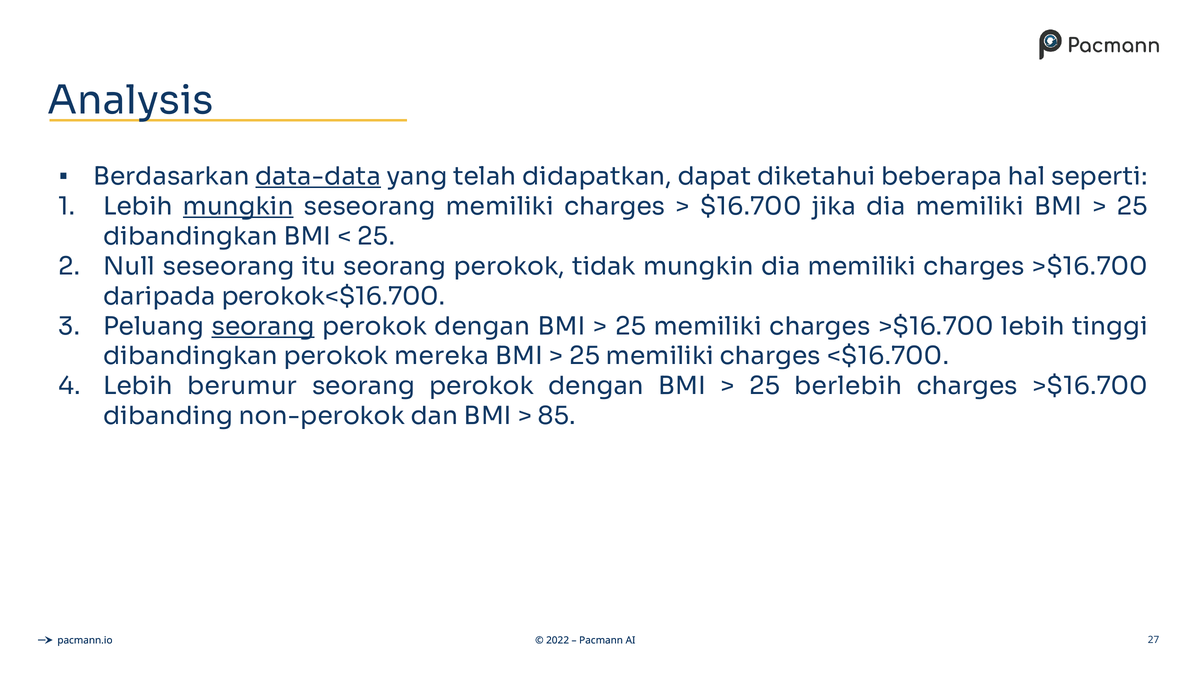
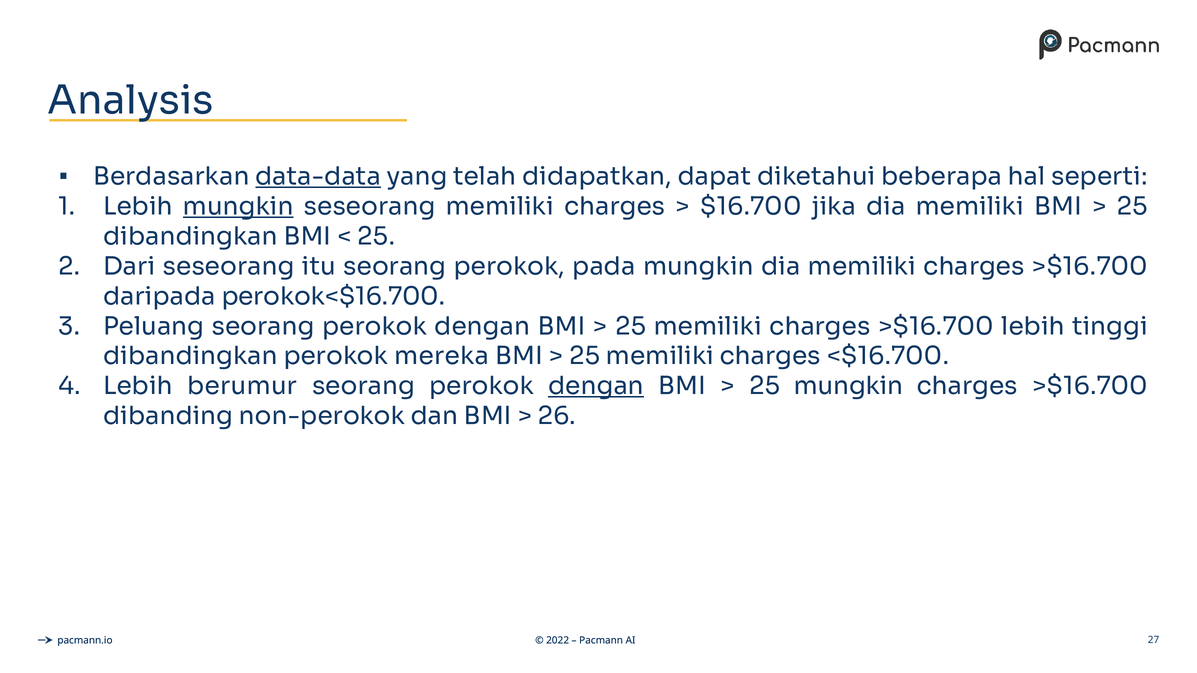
Null: Null -> Dari
tidak: tidak -> pada
seorang at (263, 326) underline: present -> none
dengan at (596, 386) underline: none -> present
25 berlebih: berlebih -> mungkin
85: 85 -> 26
